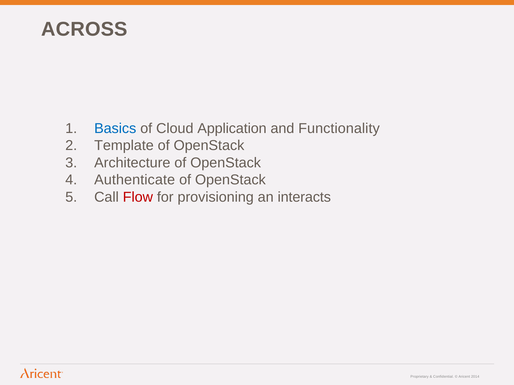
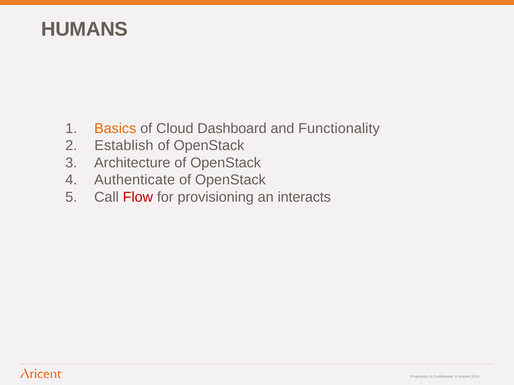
ACROSS: ACROSS -> HUMANS
Basics colour: blue -> orange
Application: Application -> Dashboard
Template: Template -> Establish
